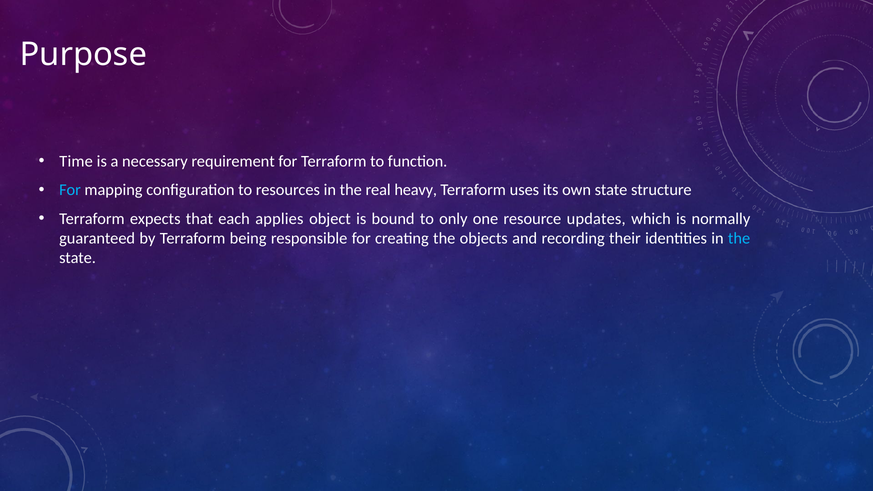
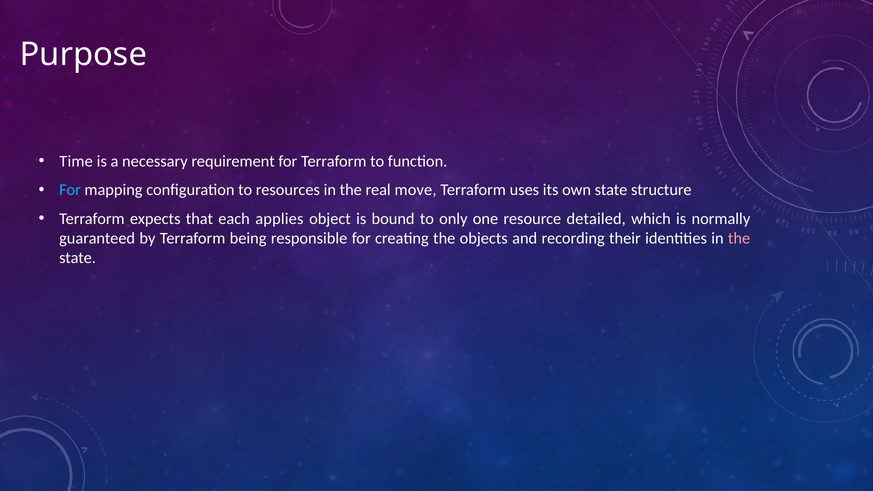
heavy: heavy -> move
updates: updates -> detailed
the at (739, 238) colour: light blue -> pink
